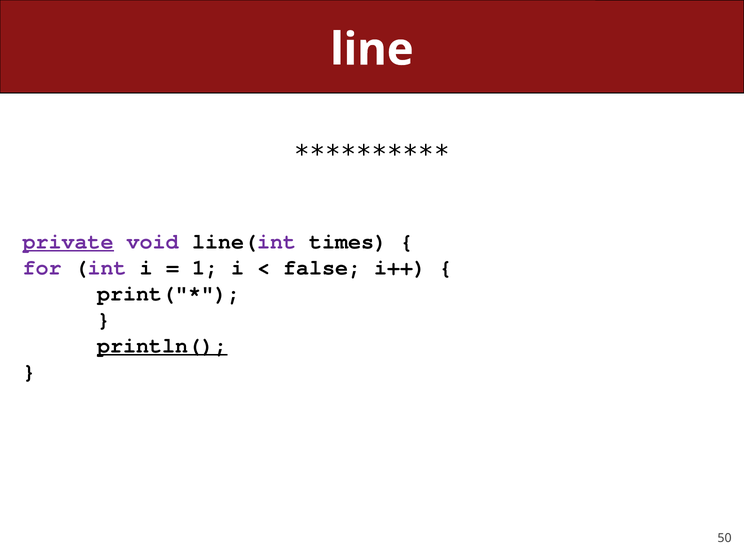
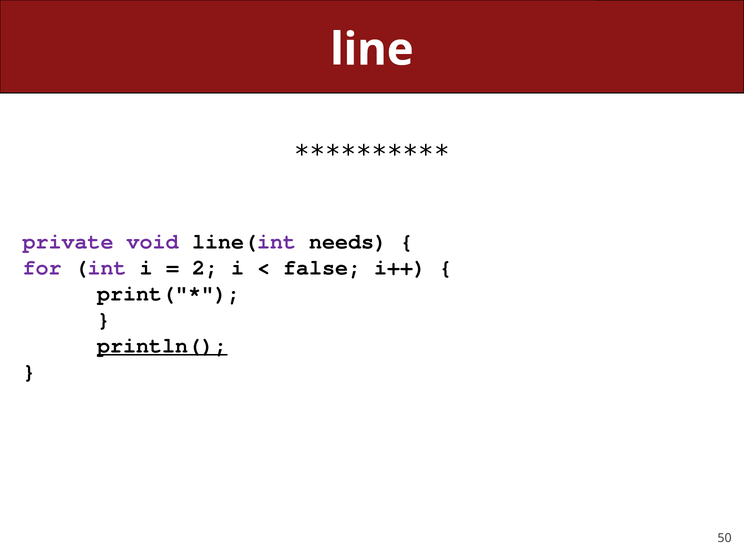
private underline: present -> none
times: times -> needs
1: 1 -> 2
